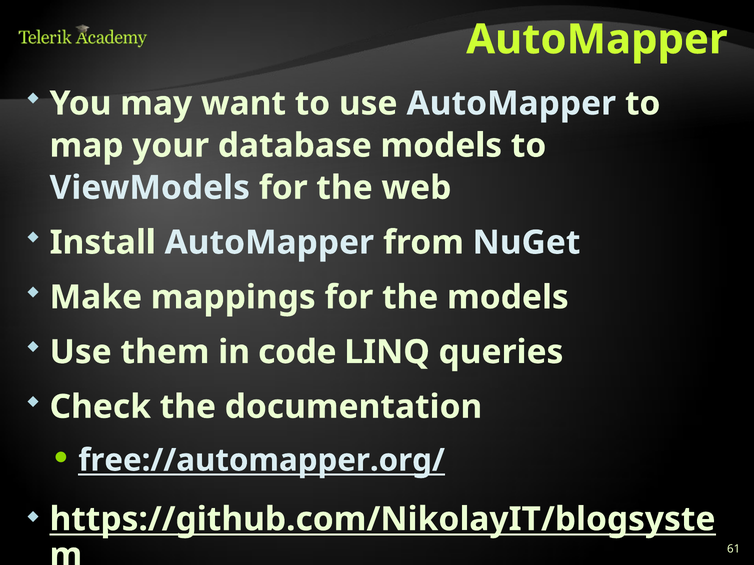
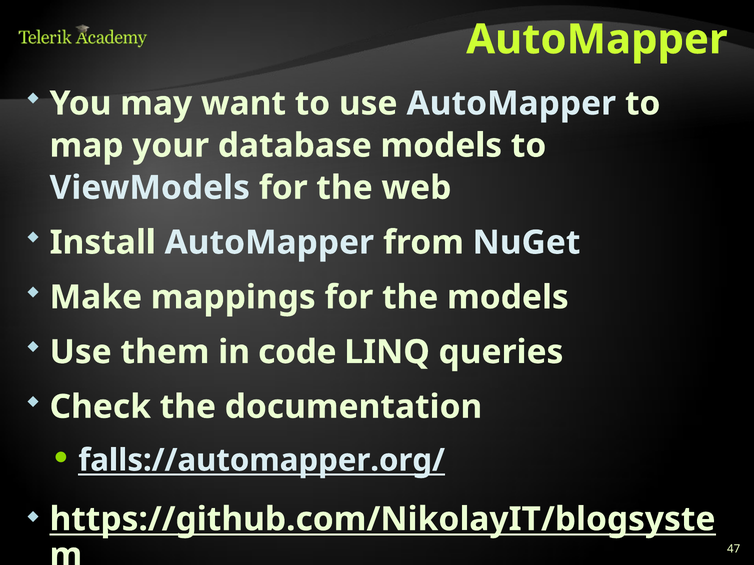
free://automapper.org/: free://automapper.org/ -> falls://automapper.org/
61: 61 -> 47
